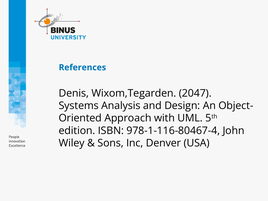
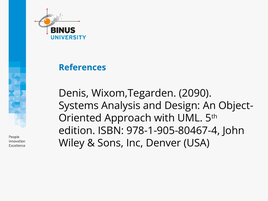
2047: 2047 -> 2090
978-1-116-80467-4: 978-1-116-80467-4 -> 978-1-905-80467-4
